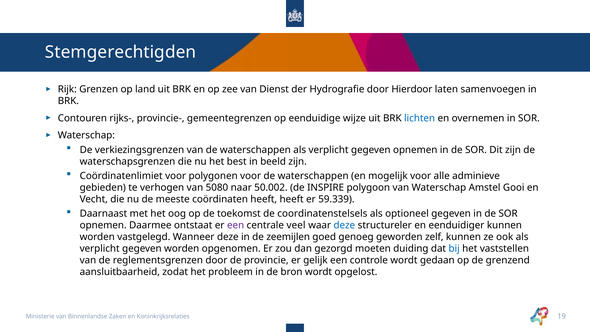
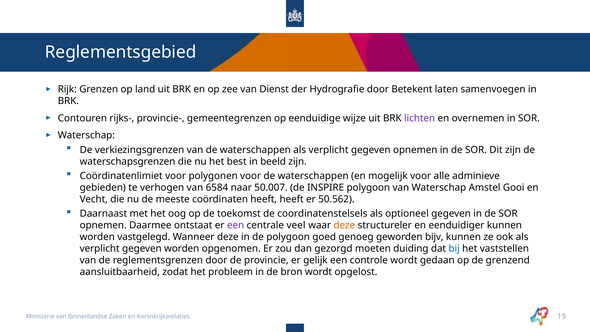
Stemgerechtigden: Stemgerechtigden -> Reglementsgebied
Hierdoor: Hierdoor -> Betekent
lichten colour: blue -> purple
5080: 5080 -> 6584
50.002: 50.002 -> 50.007
59.339: 59.339 -> 50.562
deze at (344, 225) colour: blue -> orange
de zeemijlen: zeemijlen -> polygoon
zelf: zelf -> bijv
